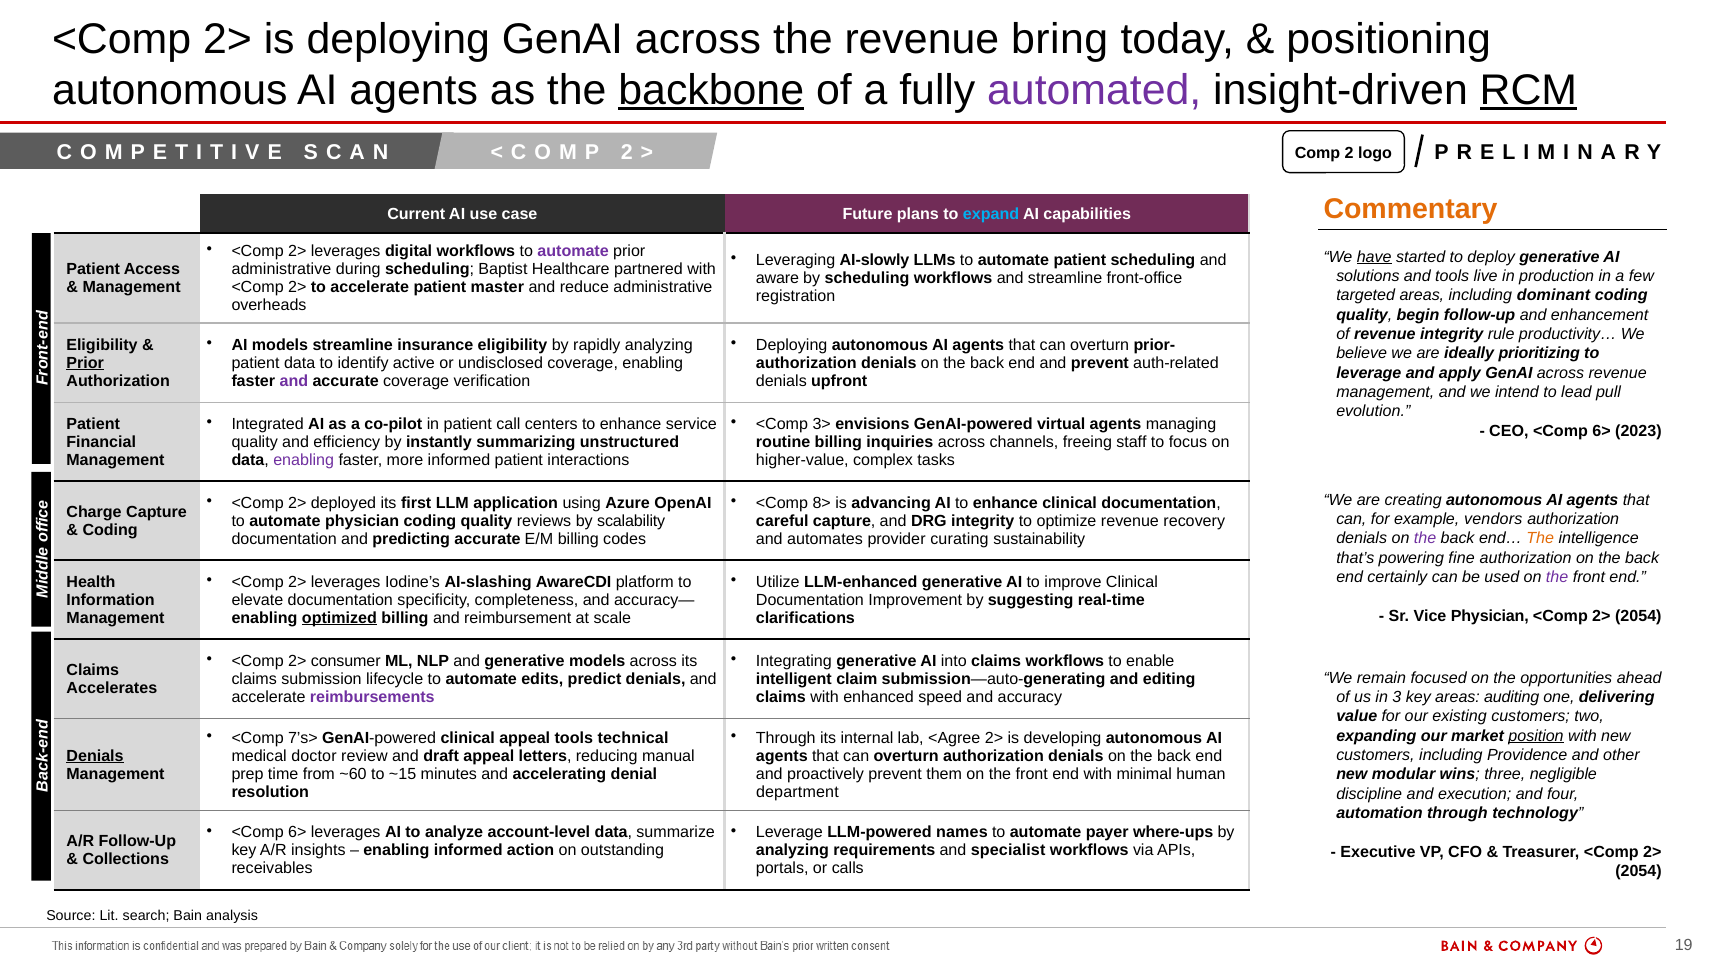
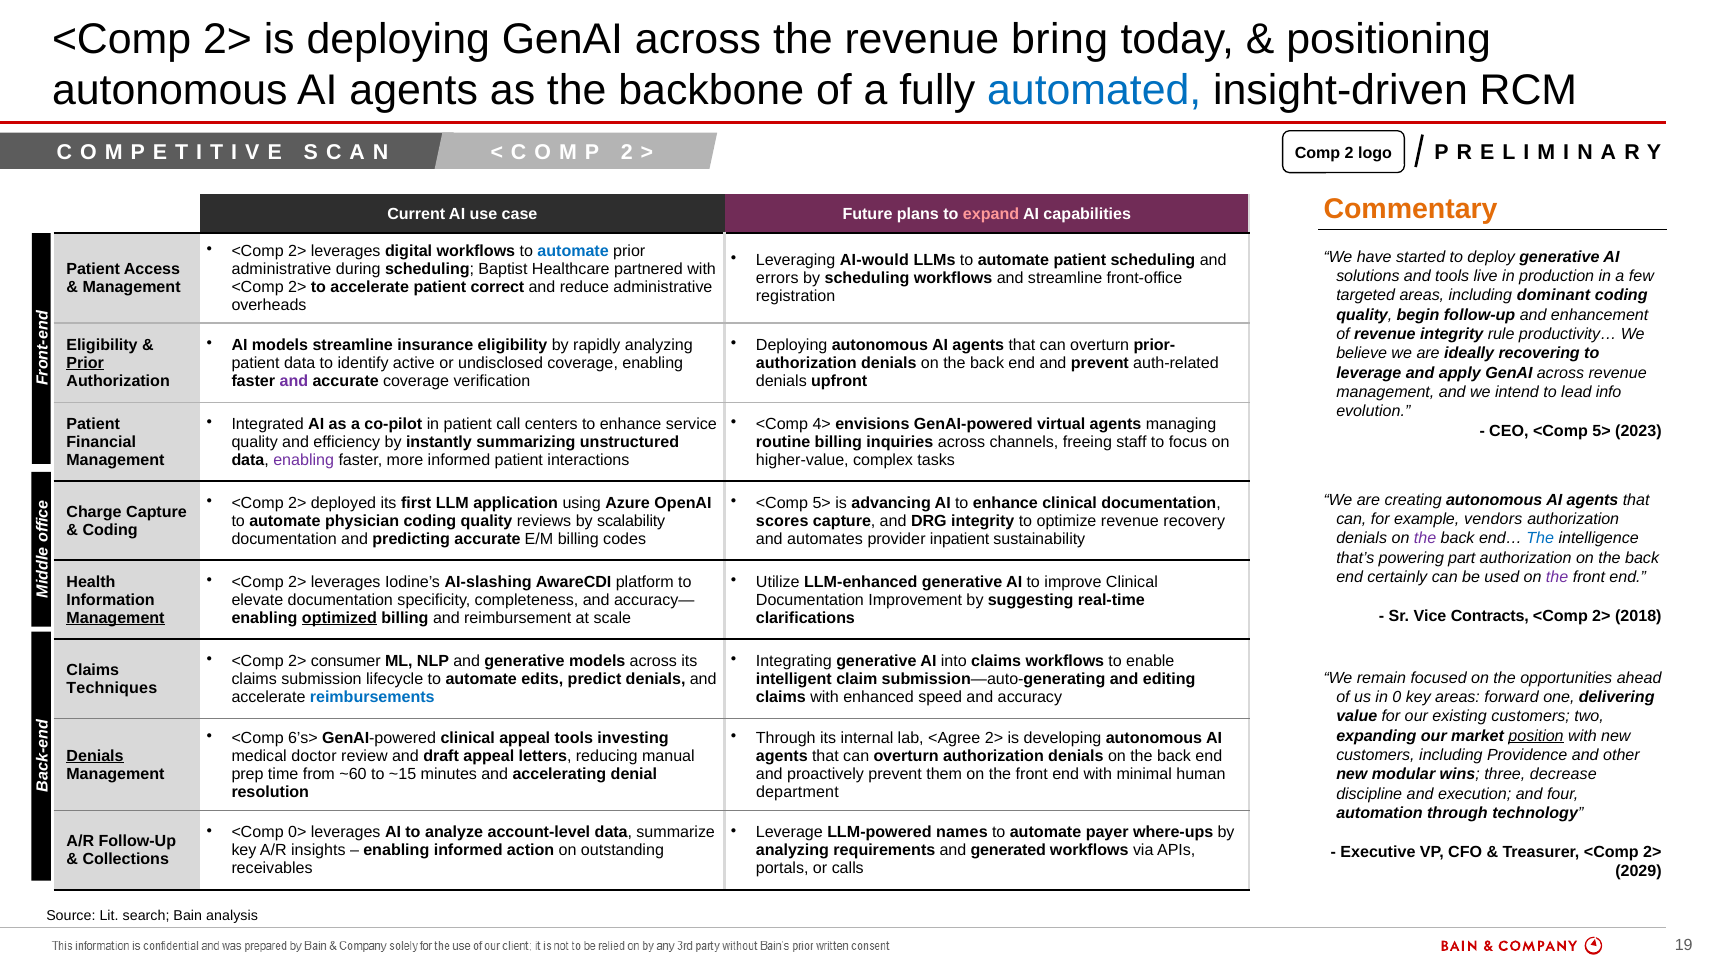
backbone underline: present -> none
automated colour: purple -> blue
RCM underline: present -> none
expand colour: light blue -> pink
automate at (573, 251) colour: purple -> blue
have underline: present -> none
AI-slowly: AI-slowly -> AI-would
aware: aware -> errors
master: master -> correct
prioritizing: prioritizing -> recovering
pull: pull -> info
3>: 3> -> 4>
CEO <Comp 6>: 6> -> 5>
8> at (822, 503): 8> -> 5>
careful: careful -> scores
The at (1540, 538) colour: orange -> blue
curating: curating -> inpatient
fine: fine -> part
Vice Physician: Physician -> Contracts
2054 at (1638, 616): 2054 -> 2018
Management at (116, 618) underline: none -> present
Accelerates: Accelerates -> Techniques
reimbursements colour: purple -> blue
3: 3 -> 0
auditing: auditing -> forward
7’s>: 7’s> -> 6’s>
technical: technical -> investing
negligible: negligible -> decrease
6> at (297, 832): 6> -> 0>
specialist: specialist -> generated
2054 at (1638, 871): 2054 -> 2029
